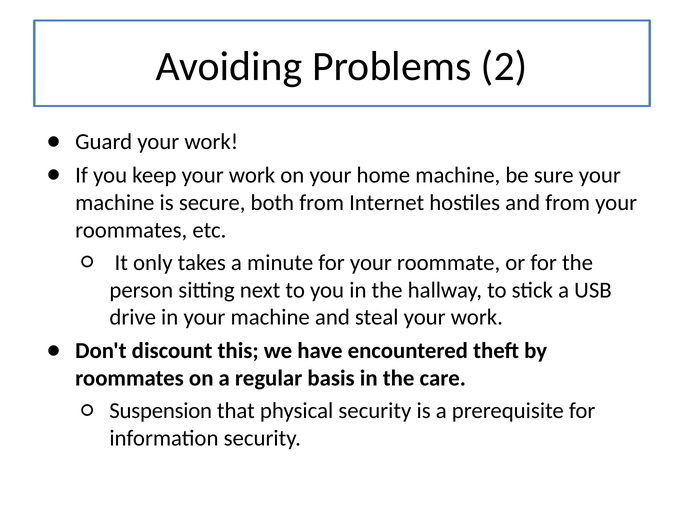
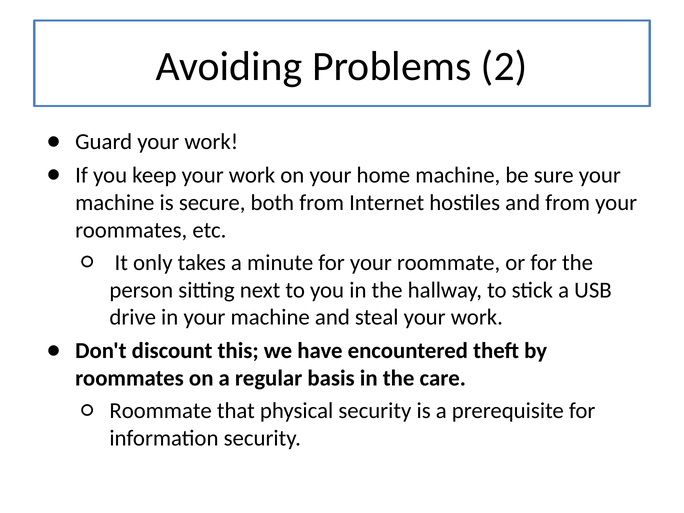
Suspension at (161, 411): Suspension -> Roommate
